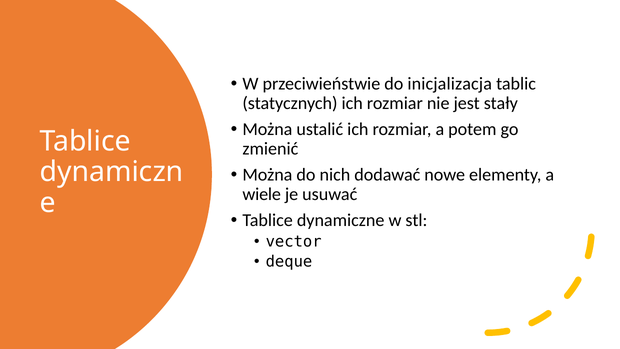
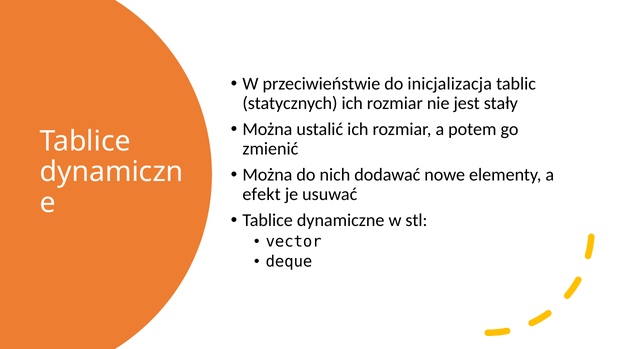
wiele: wiele -> efekt
